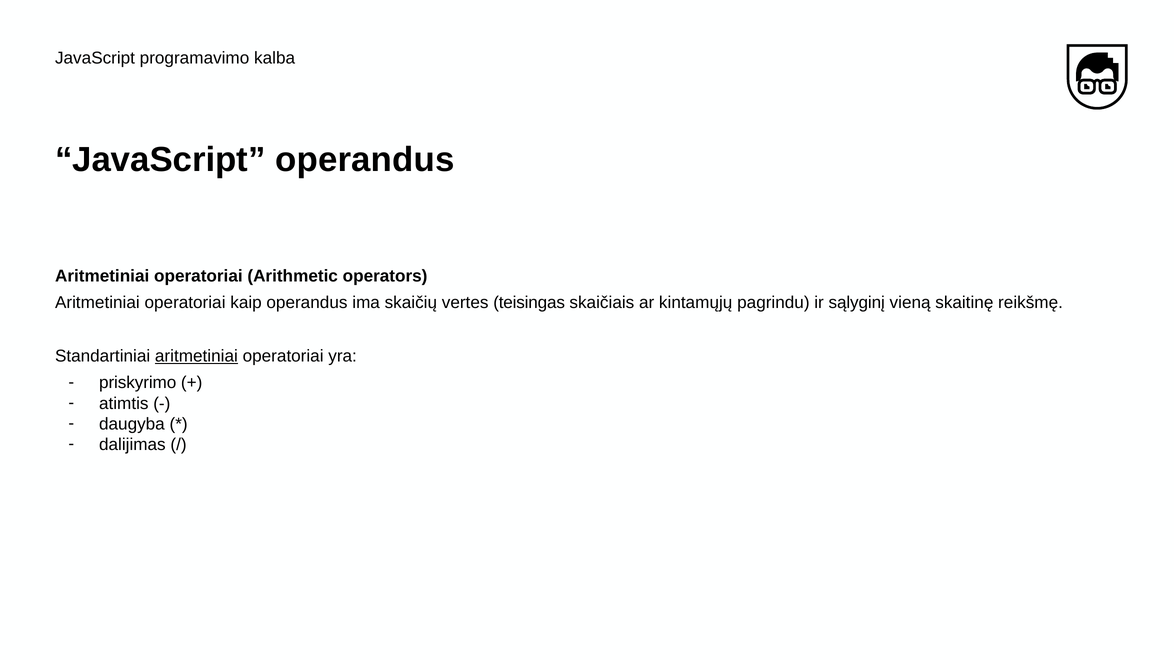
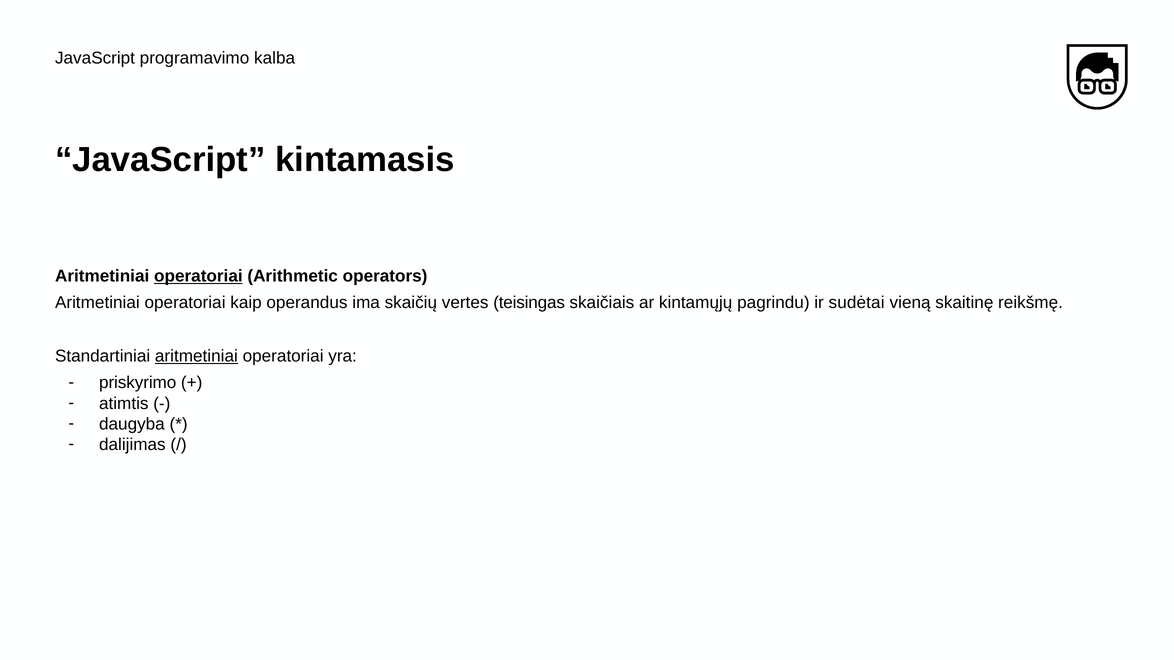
JavaScript operandus: operandus -> kintamasis
operatoriai at (198, 276) underline: none -> present
sąlyginį: sąlyginį -> sudėtai
